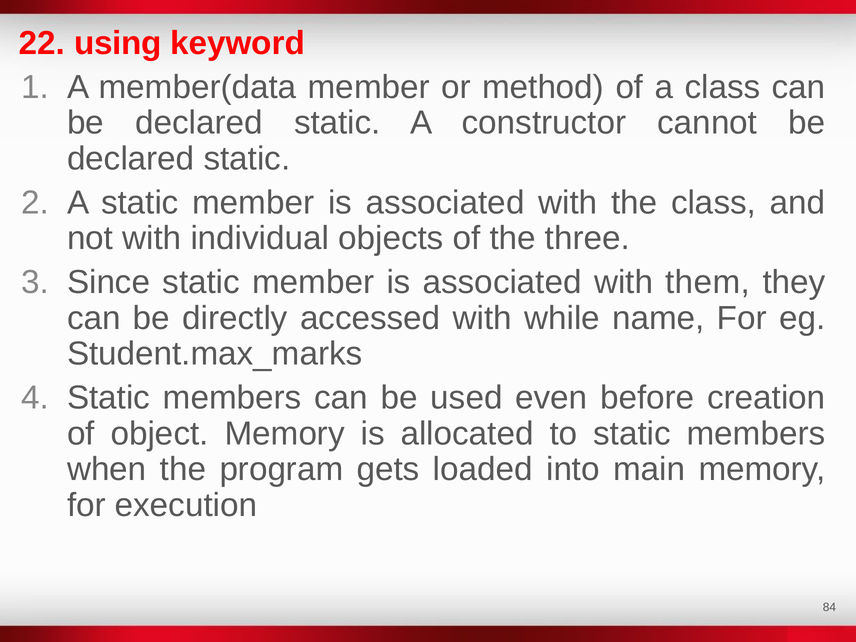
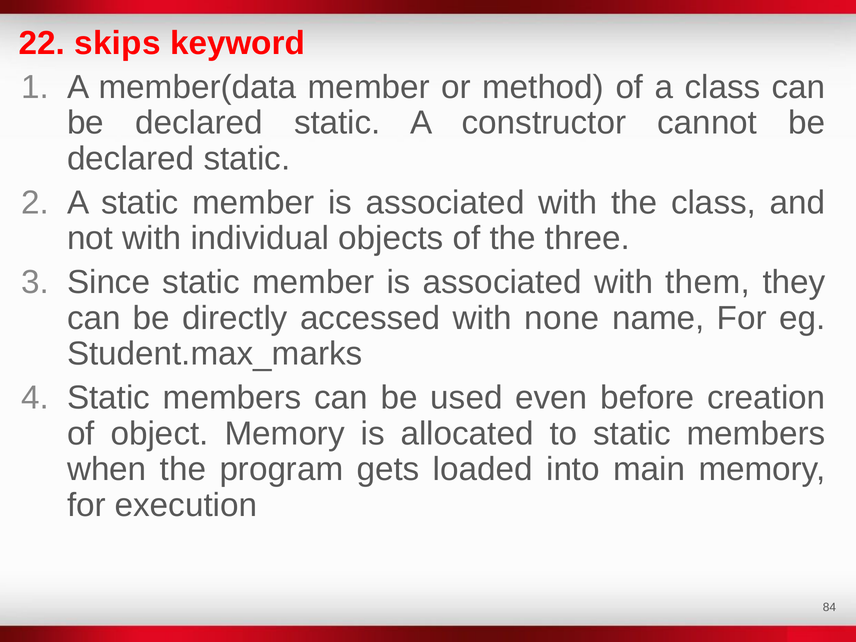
using: using -> skips
while: while -> none
